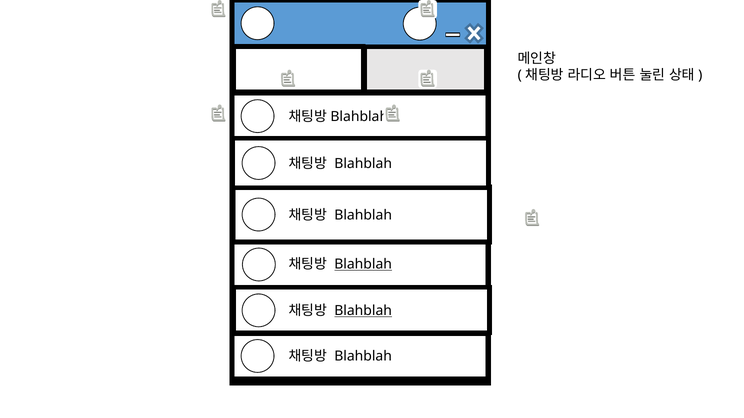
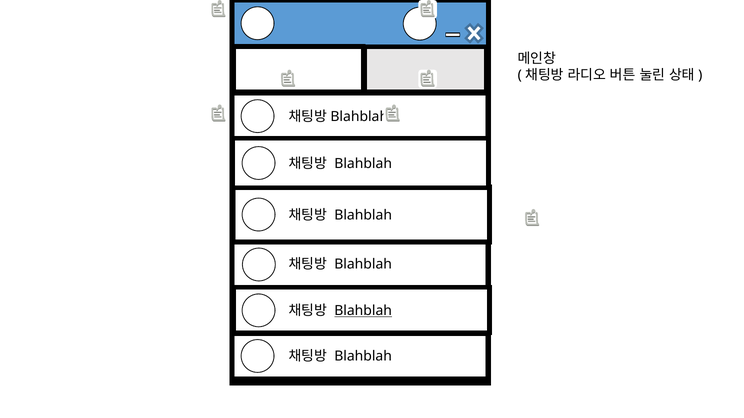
Blahblah at (363, 265) underline: present -> none
